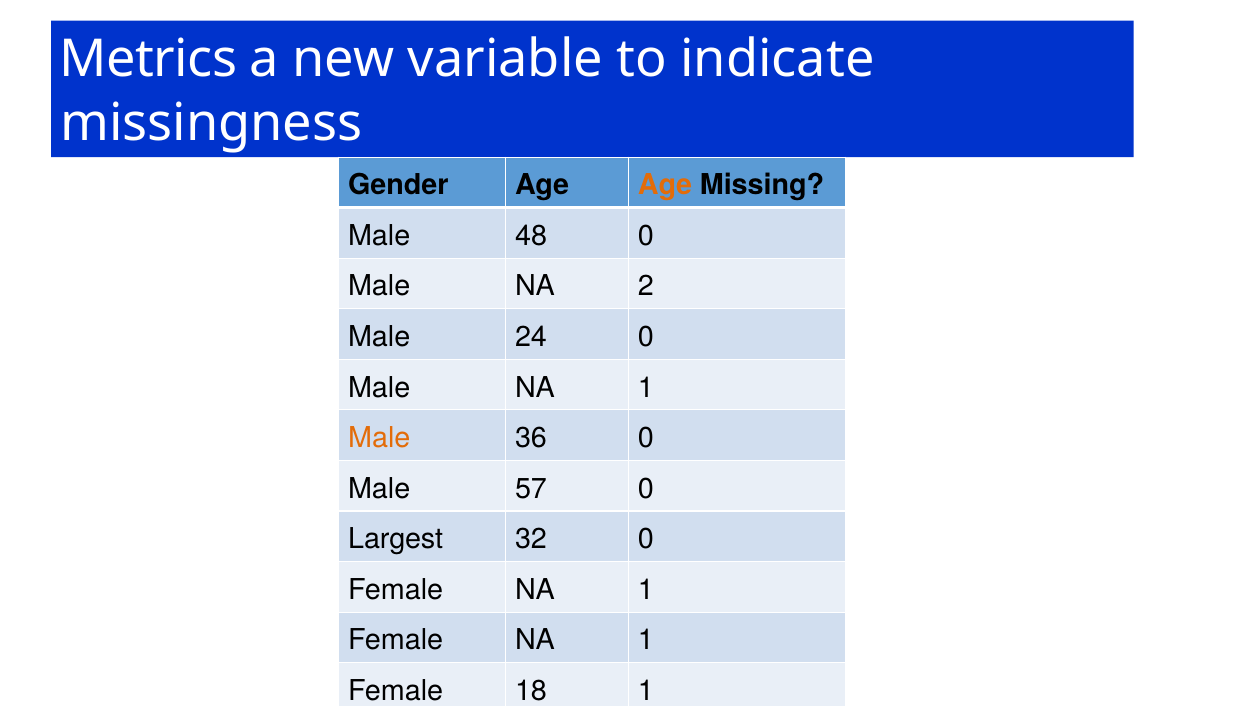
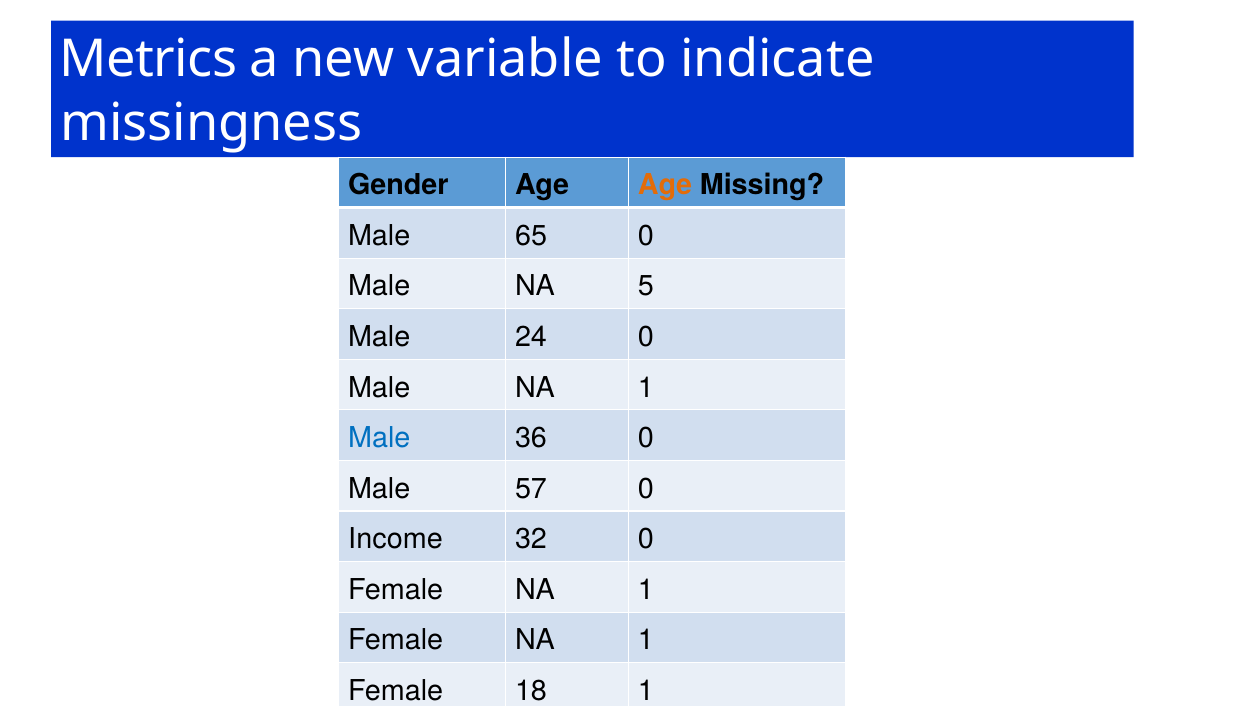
48: 48 -> 65
2: 2 -> 5
Male at (379, 438) colour: orange -> blue
Largest: Largest -> Income
